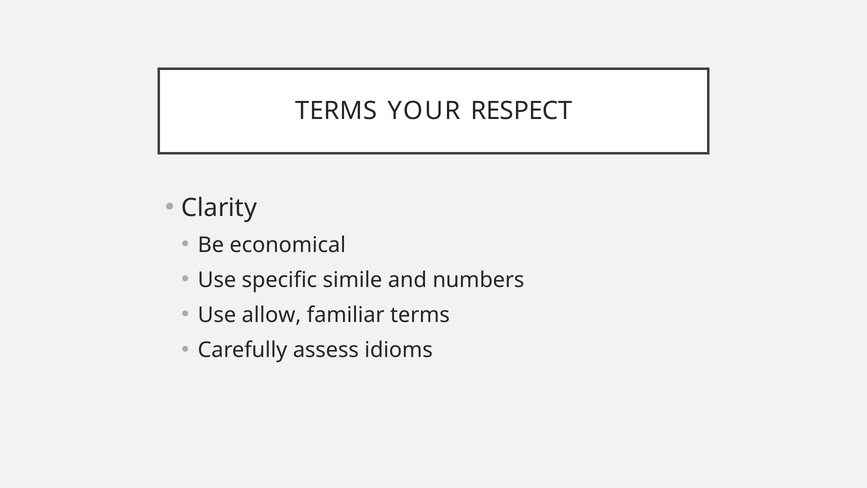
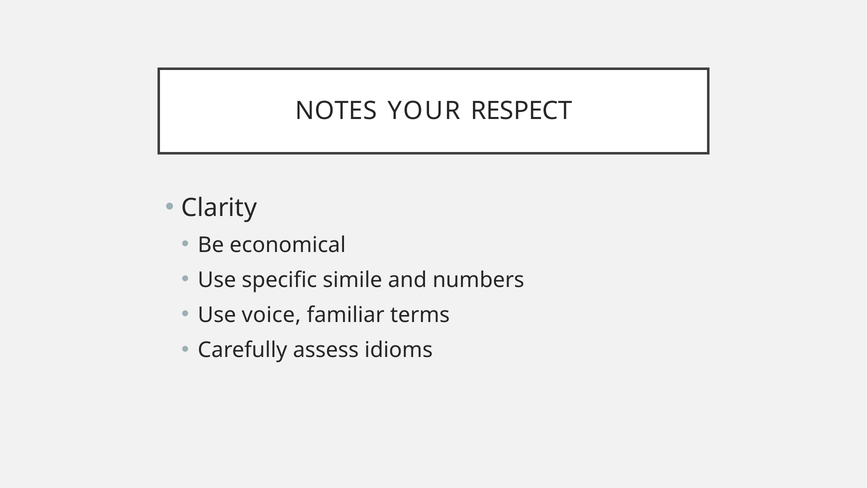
TERMS at (336, 111): TERMS -> NOTES
allow: allow -> voice
